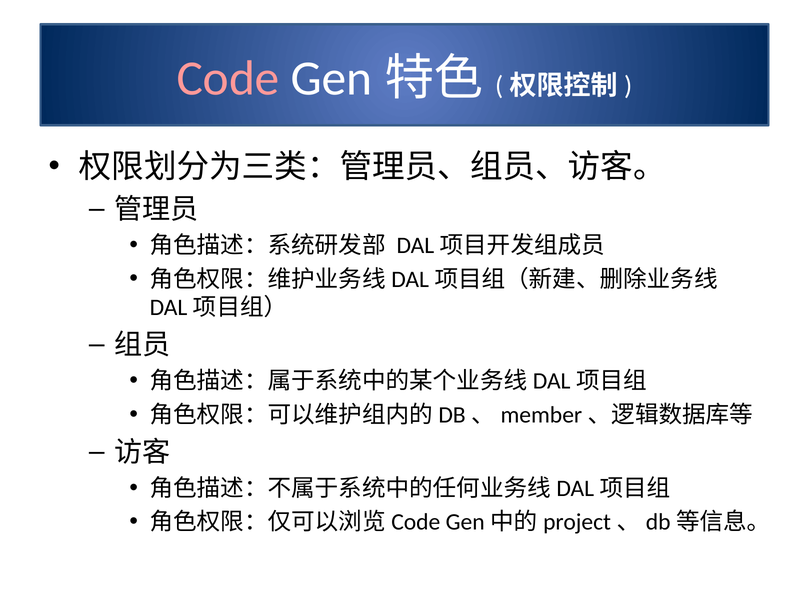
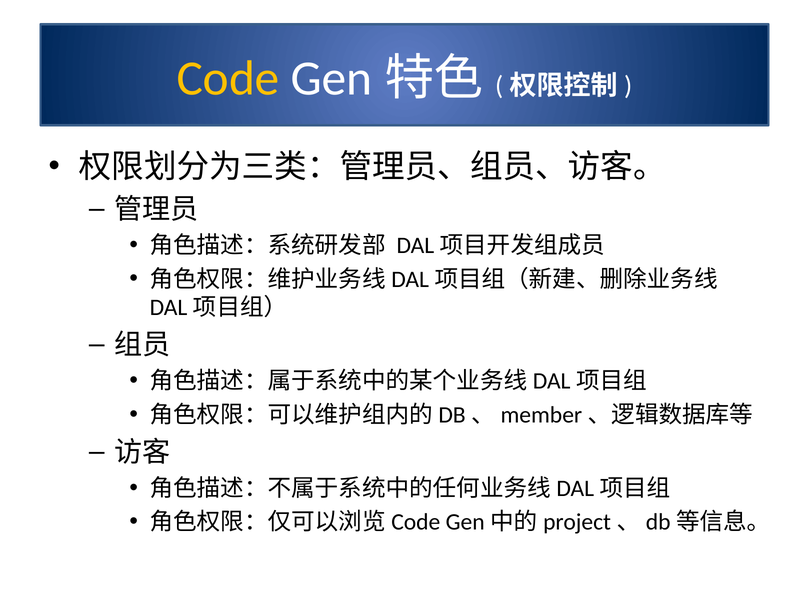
Code colour: pink -> yellow
